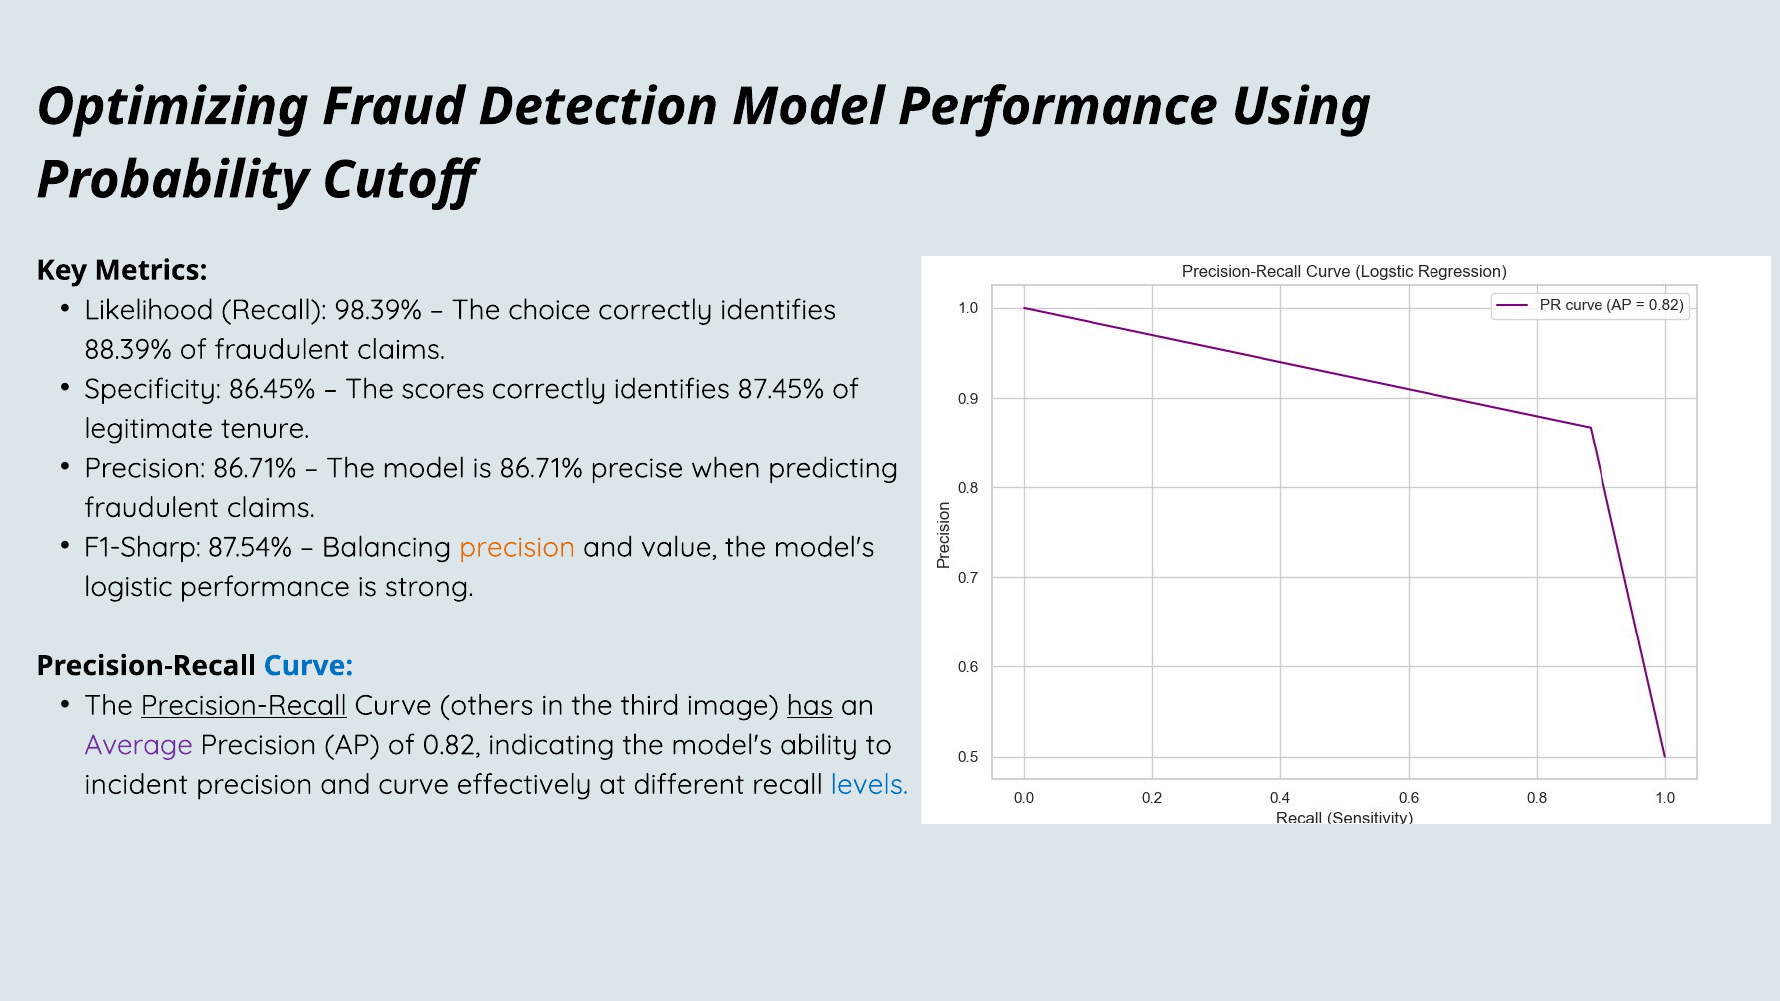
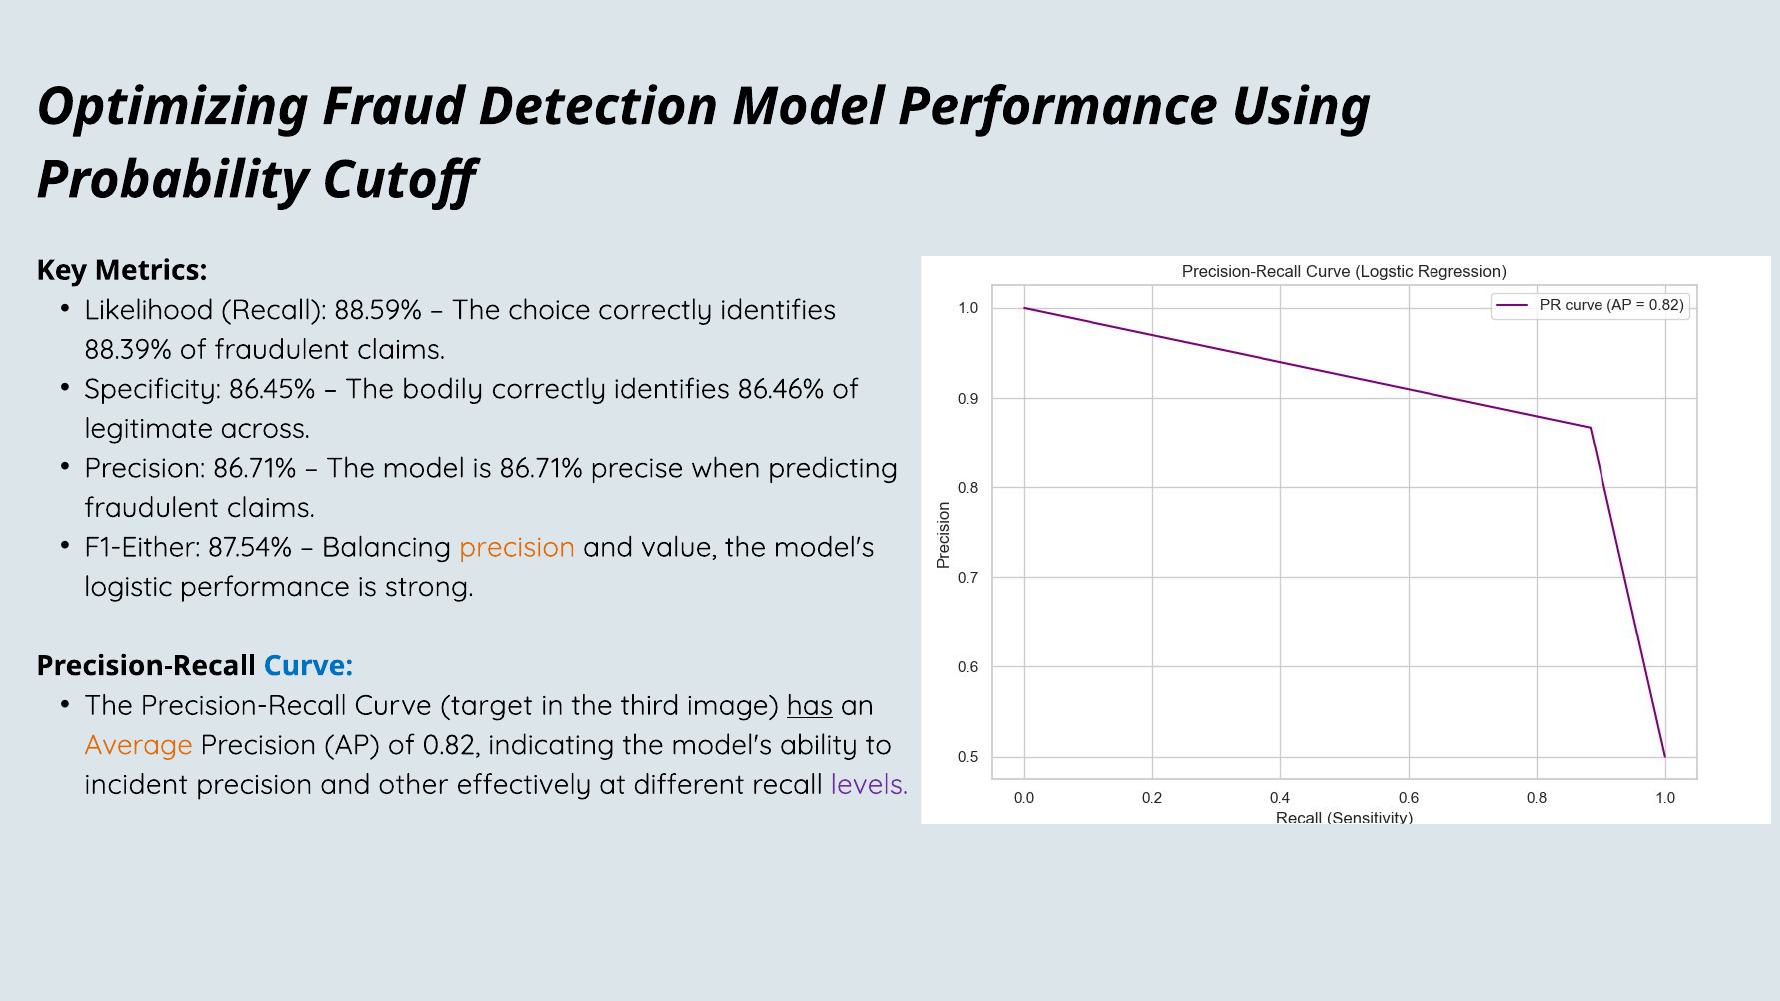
98.39%: 98.39% -> 88.59%
scores: scores -> bodily
87.45%: 87.45% -> 86.46%
tenure: tenure -> across
F1-Sharp: F1-Sharp -> F1-Either
Precision-Recall at (244, 706) underline: present -> none
others: others -> target
Average colour: purple -> orange
and curve: curve -> other
levels colour: blue -> purple
